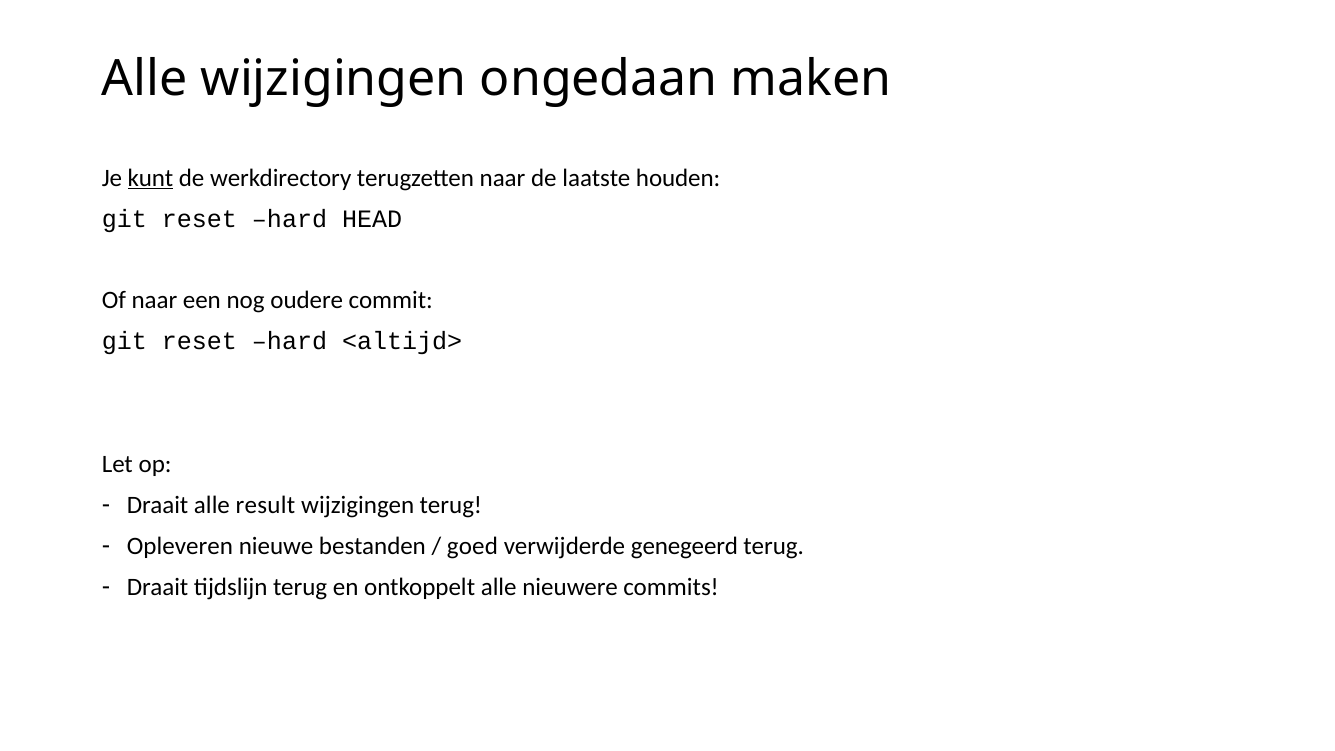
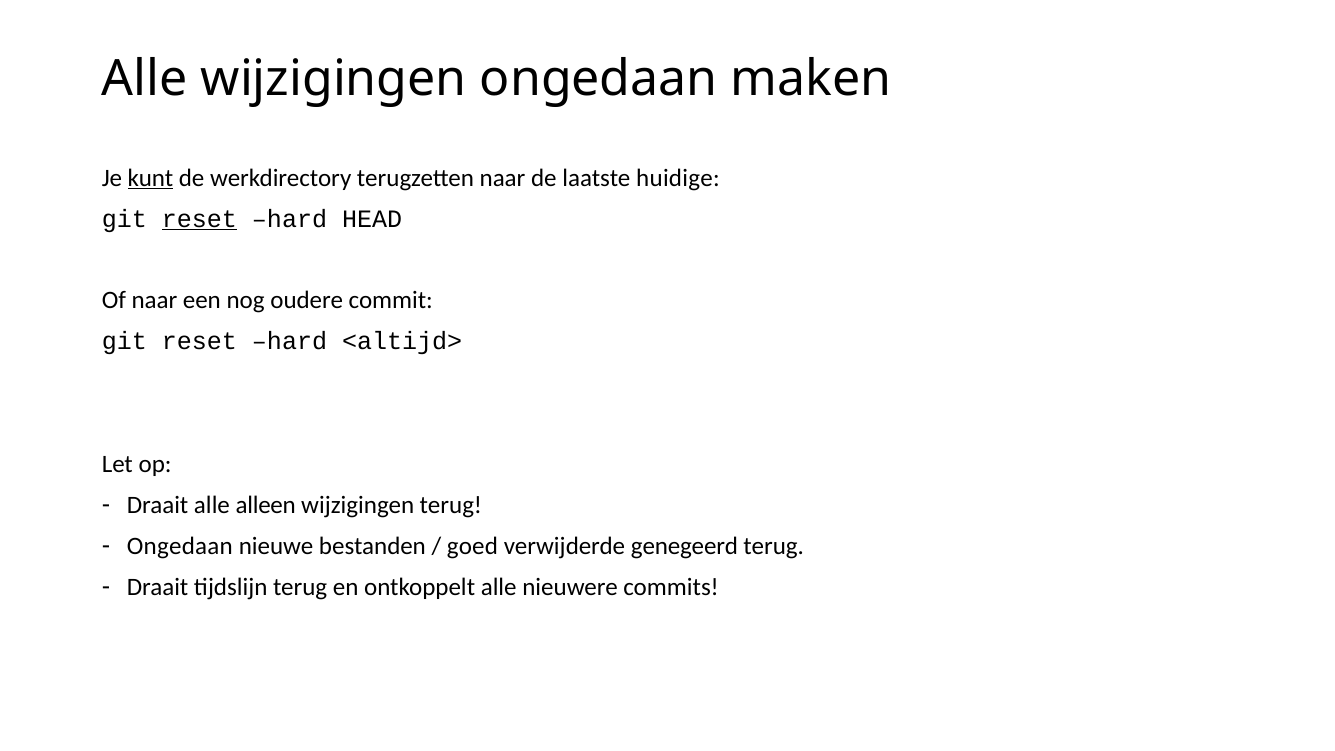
houden: houden -> huidige
reset at (199, 219) underline: none -> present
result: result -> alleen
Opleveren at (180, 546): Opleveren -> Ongedaan
